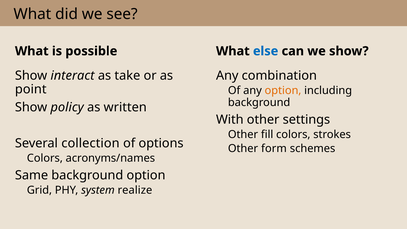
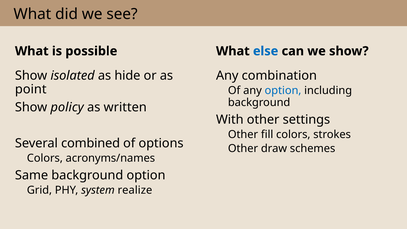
interact: interact -> isolated
take: take -> hide
option at (283, 91) colour: orange -> blue
collection: collection -> combined
form: form -> draw
